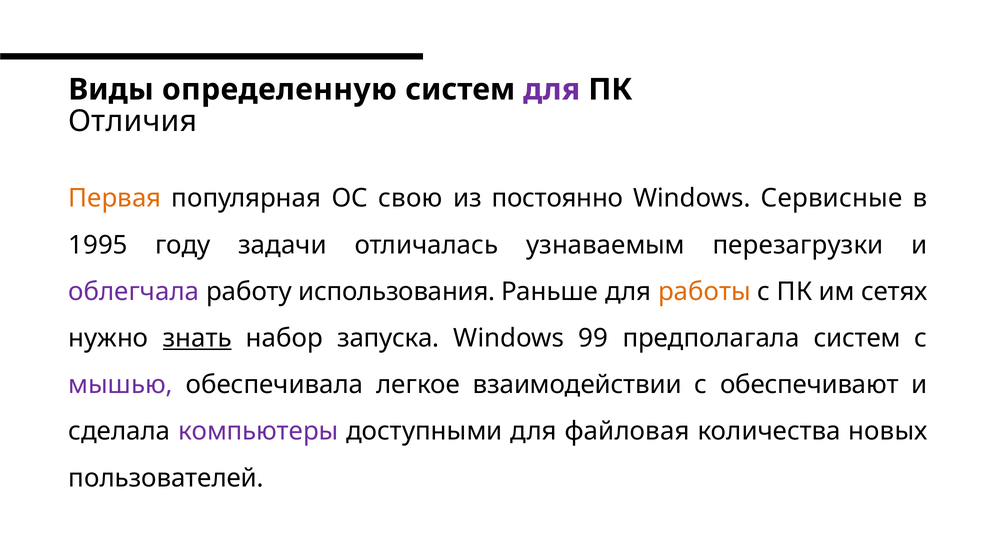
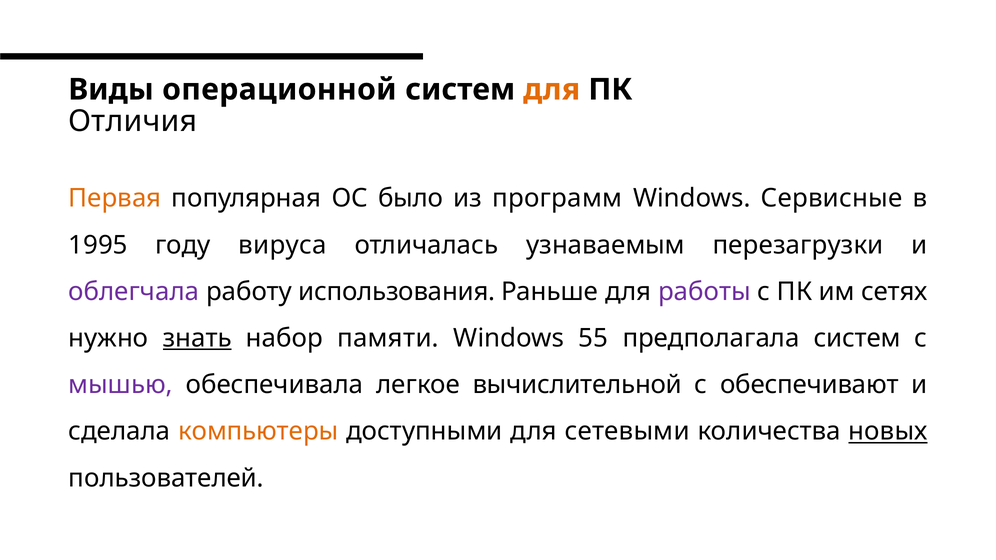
определенную: определенную -> операционной
для at (552, 90) colour: purple -> orange
свою: свою -> было
постоянно: постоянно -> программ
задачи: задачи -> вируса
работы colour: orange -> purple
запуска: запуска -> памяти
99: 99 -> 55
взаимодействии: взаимодействии -> вычислительной
компьютеры colour: purple -> orange
файловая: файловая -> сетевыми
новых underline: none -> present
